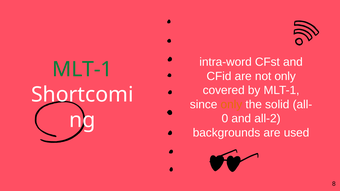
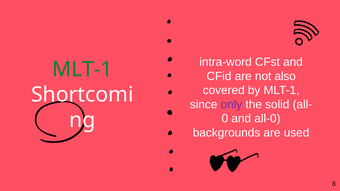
not only: only -> also
only at (231, 105) colour: orange -> purple
all-2: all-2 -> all-0
